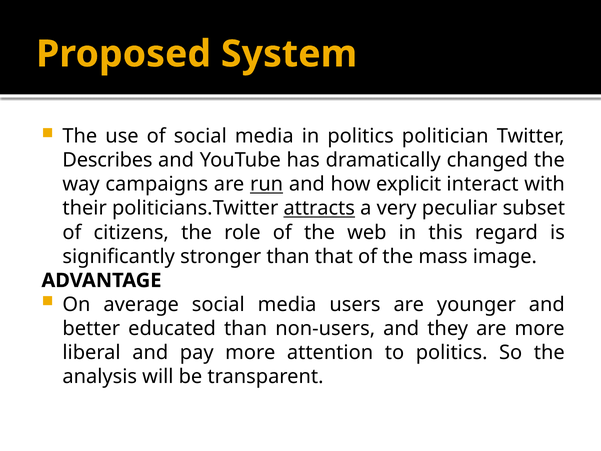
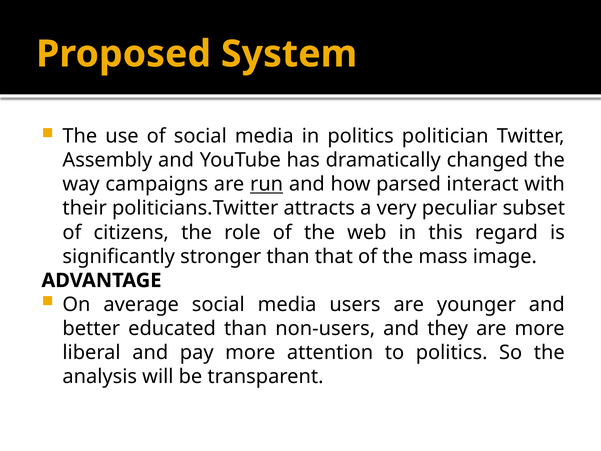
Describes: Describes -> Assembly
explicit: explicit -> parsed
attracts underline: present -> none
